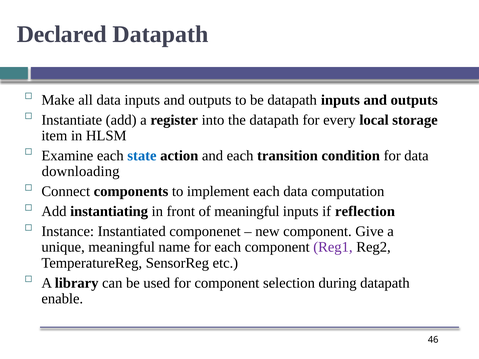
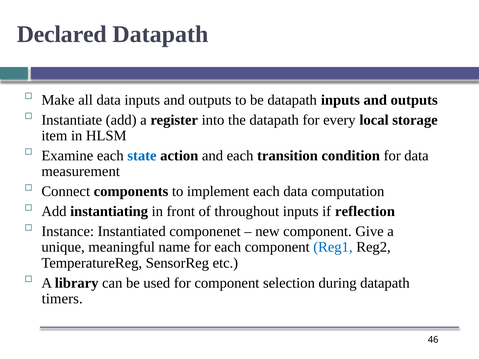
downloading: downloading -> measurement
of meaningful: meaningful -> throughout
Reg1 colour: purple -> blue
enable: enable -> timers
